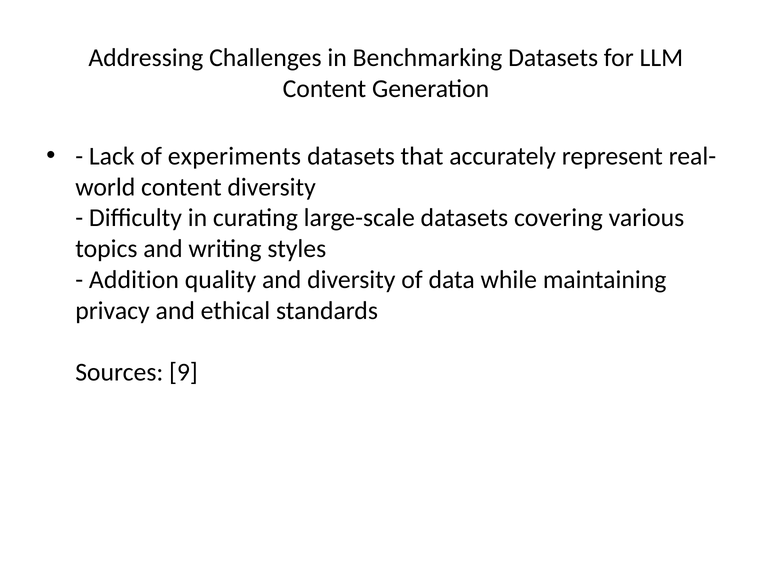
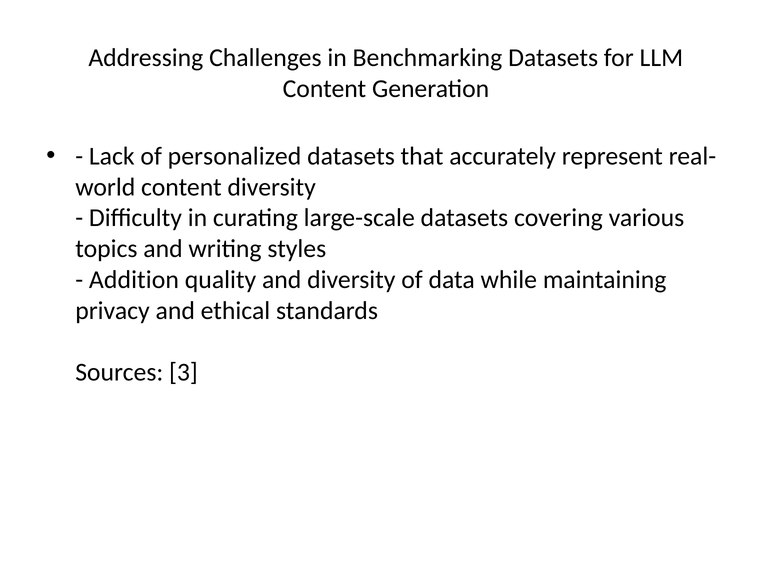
experiments: experiments -> personalized
9: 9 -> 3
